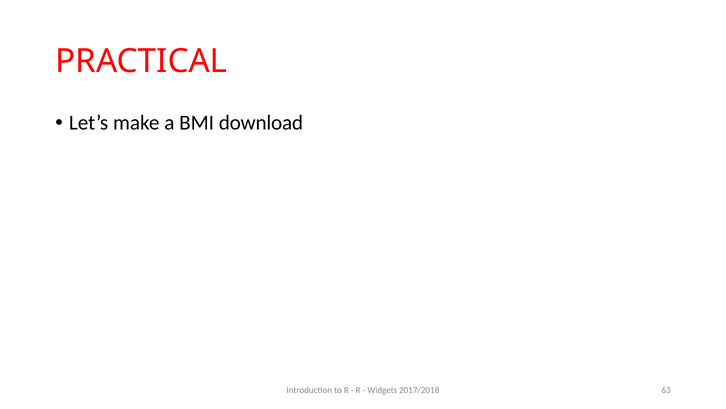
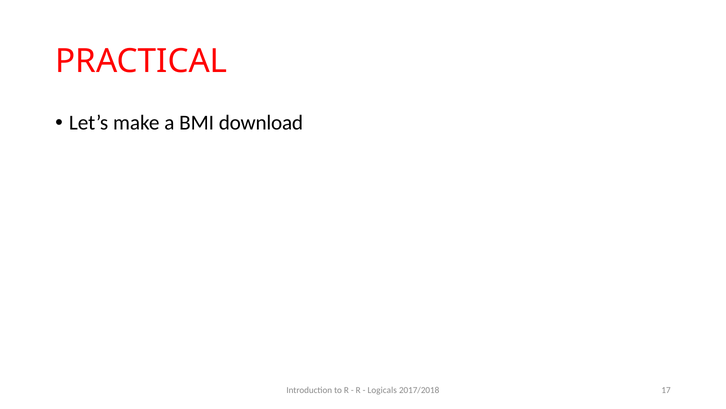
Widgets: Widgets -> Logicals
63: 63 -> 17
